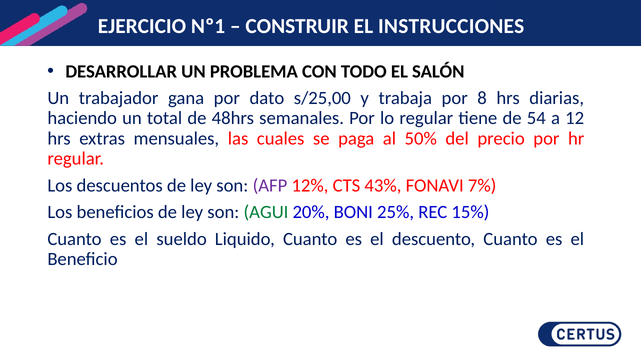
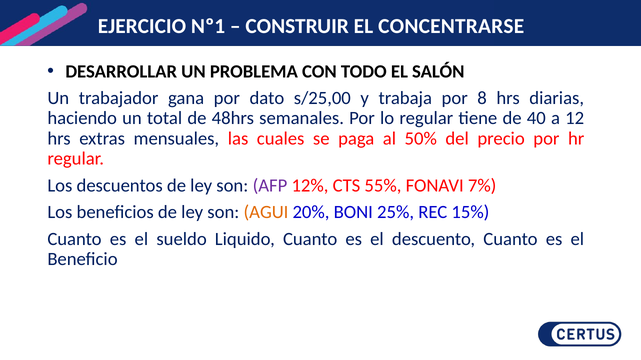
INSTRUCCIONES: INSTRUCCIONES -> CONCENTRARSE
54: 54 -> 40
43%: 43% -> 55%
AGUI colour: green -> orange
